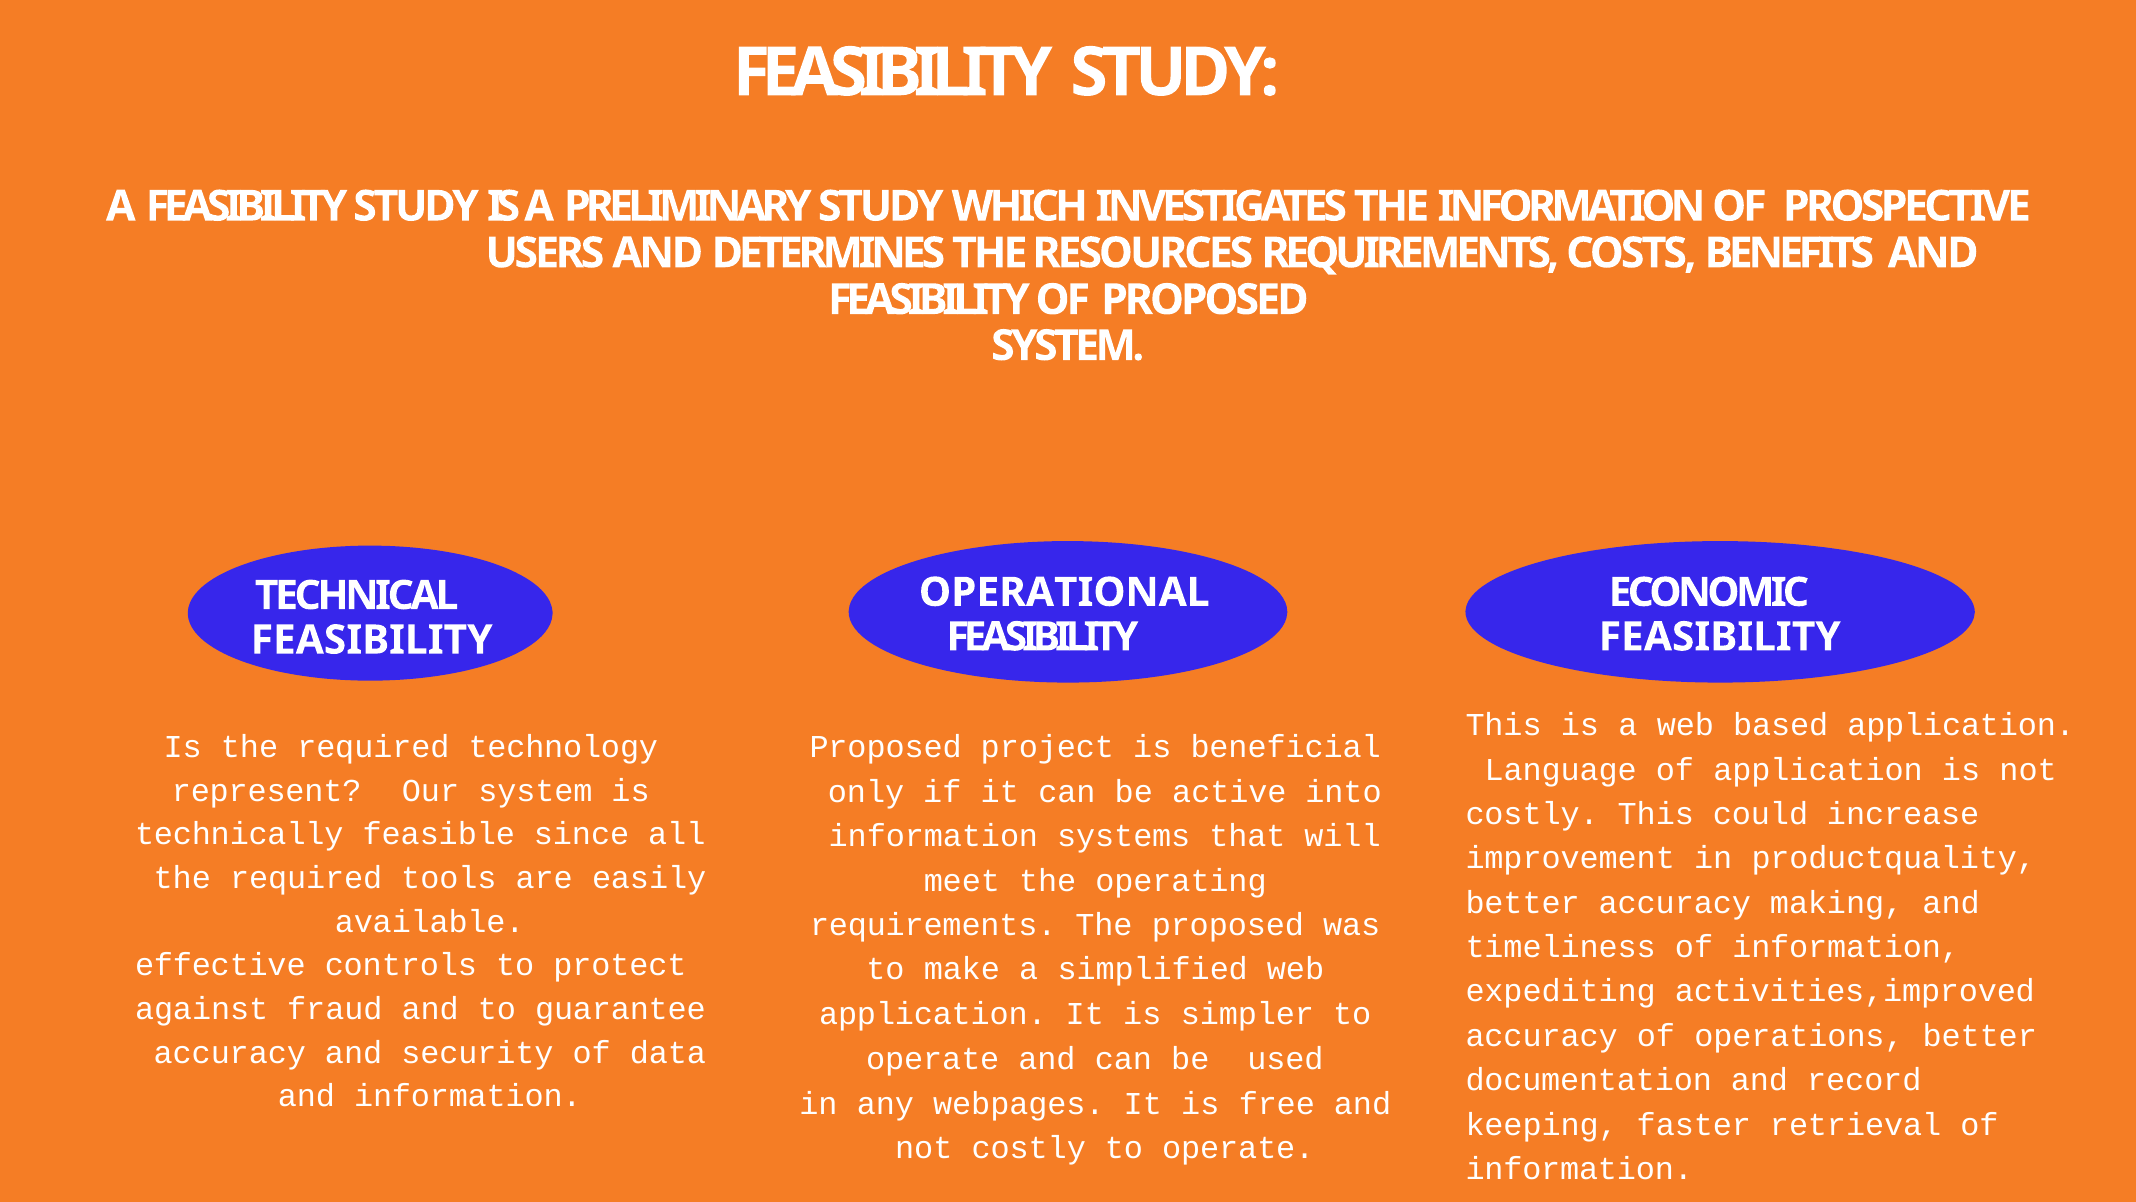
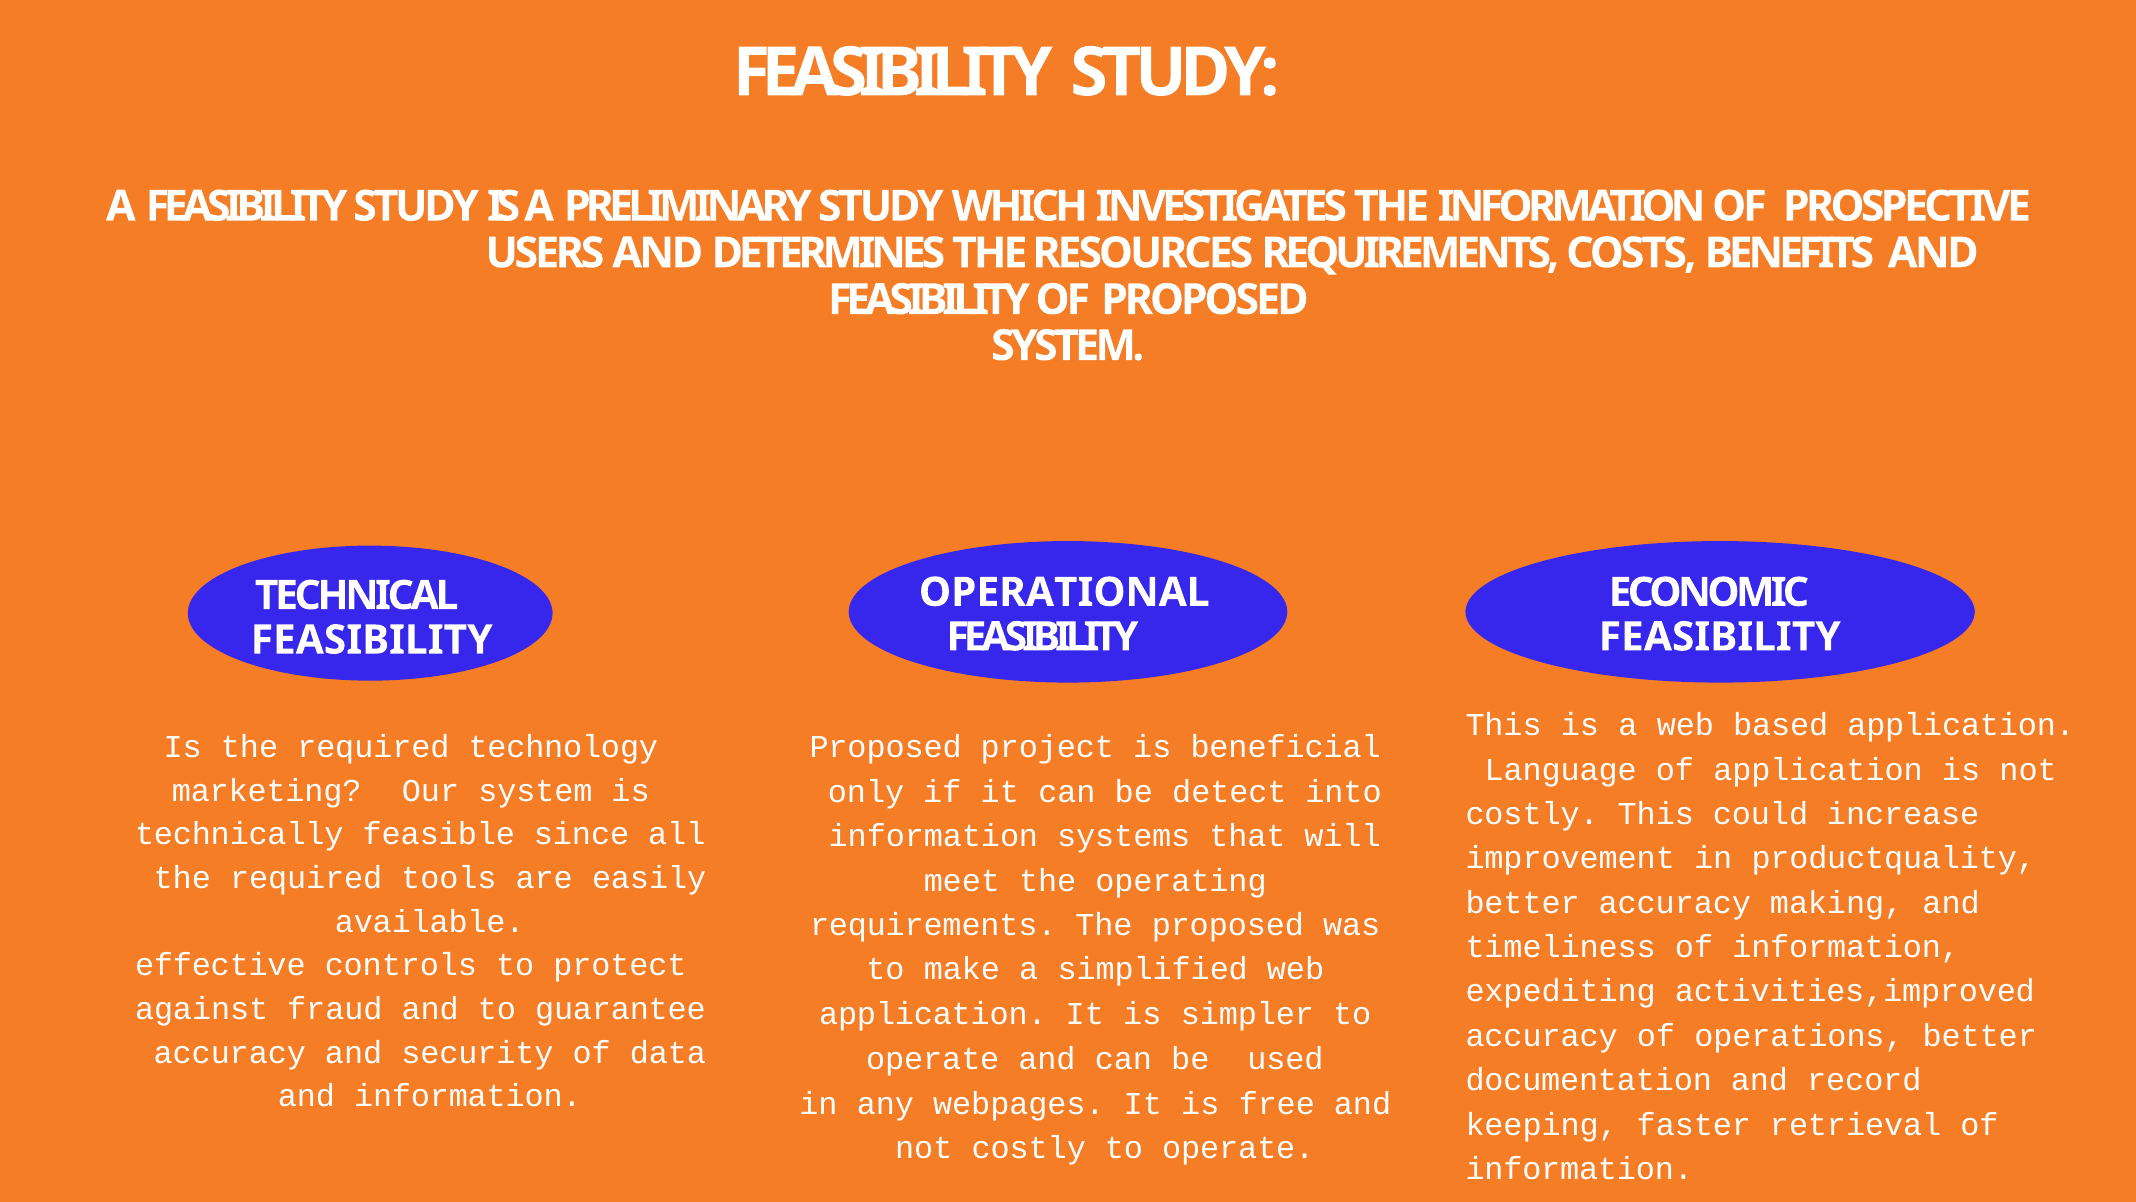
represent: represent -> marketing
active: active -> detect
